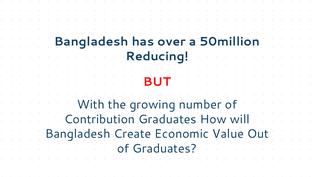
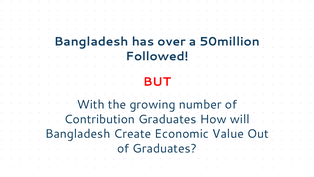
Reducing: Reducing -> Followed
